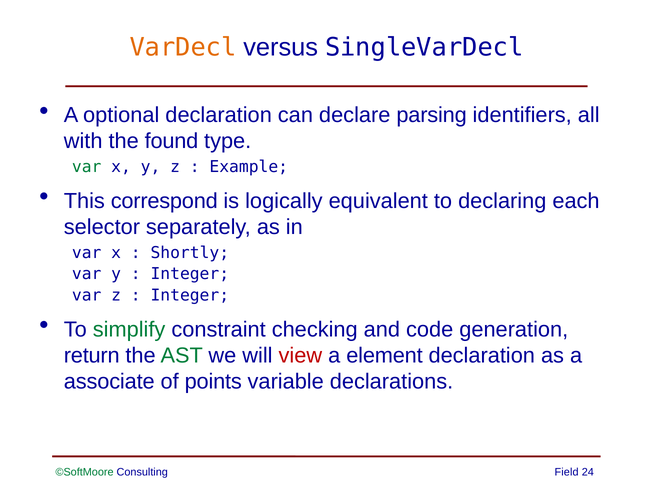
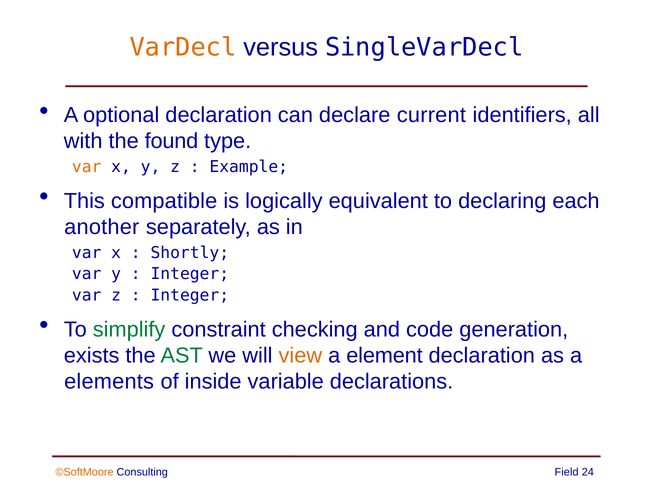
parsing: parsing -> current
var at (87, 167) colour: green -> orange
correspond: correspond -> compatible
selector: selector -> another
return: return -> exists
view colour: red -> orange
associate: associate -> elements
points: points -> inside
©SoftMoore colour: green -> orange
